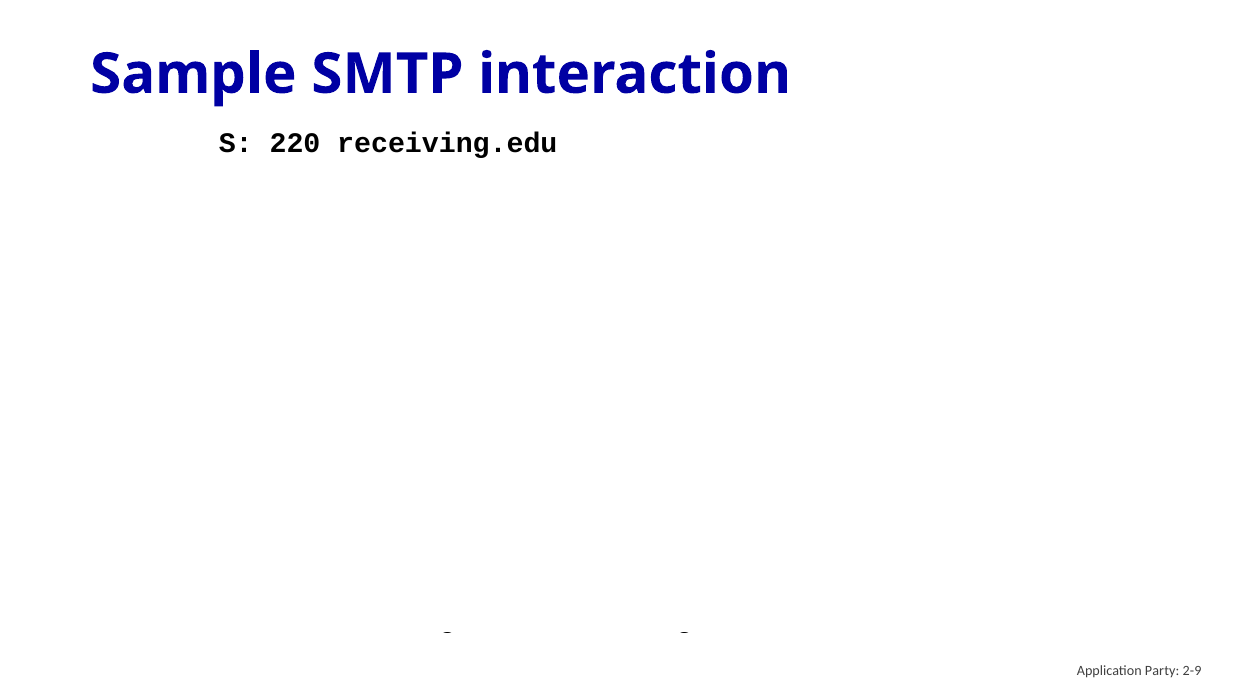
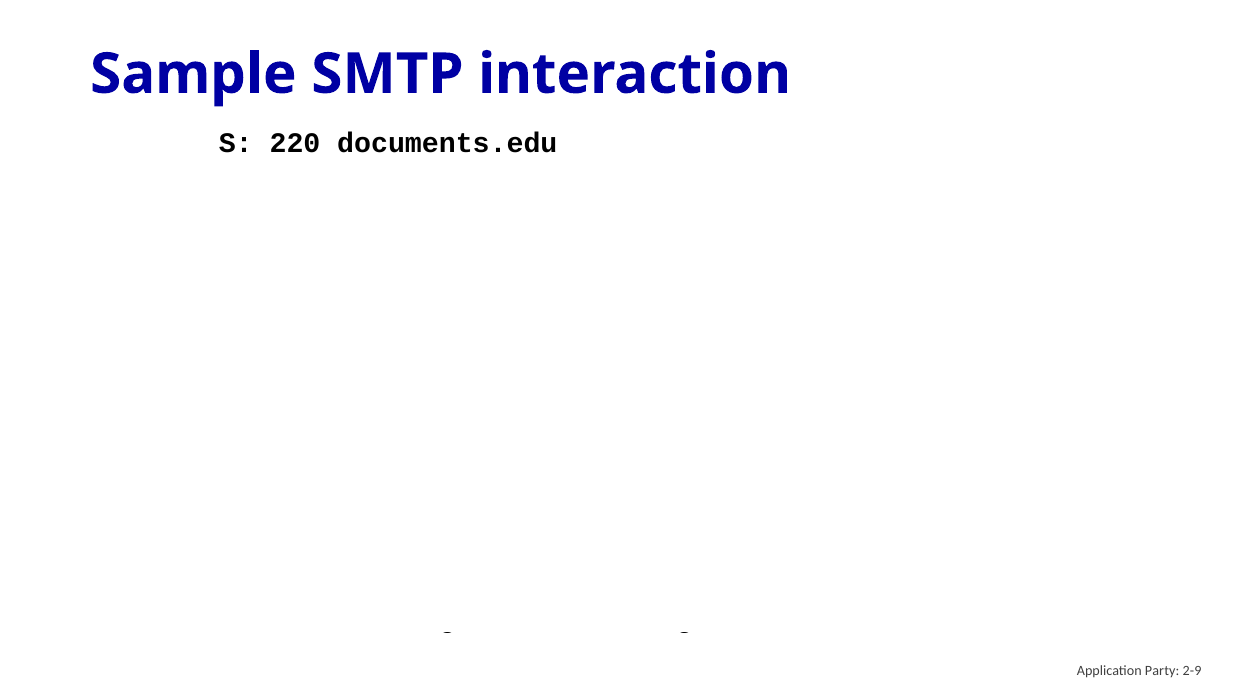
receiving.edu: receiving.edu -> documents.edu
